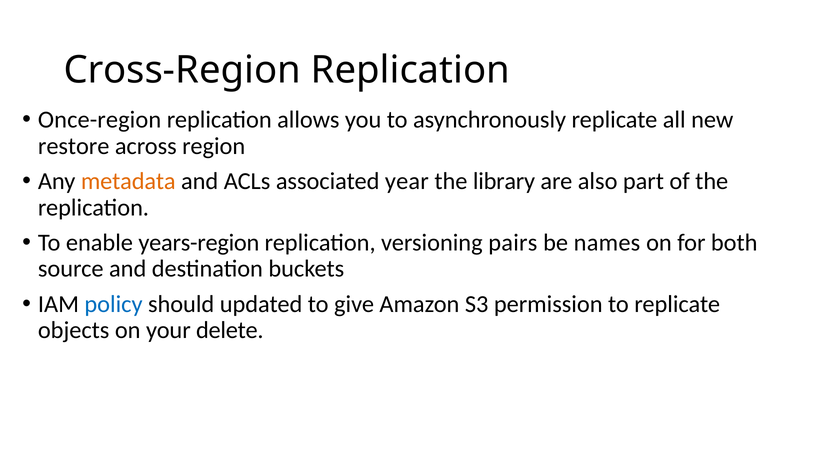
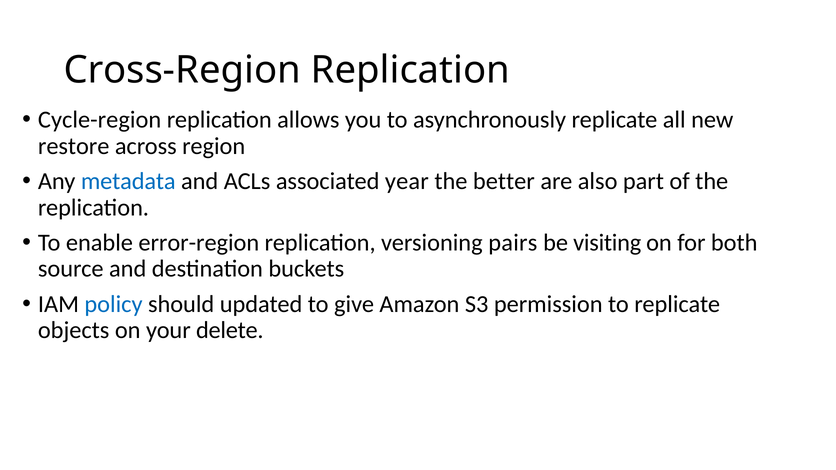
Once-region: Once-region -> Cycle-region
metadata colour: orange -> blue
library: library -> better
years-region: years-region -> error-region
names: names -> visiting
